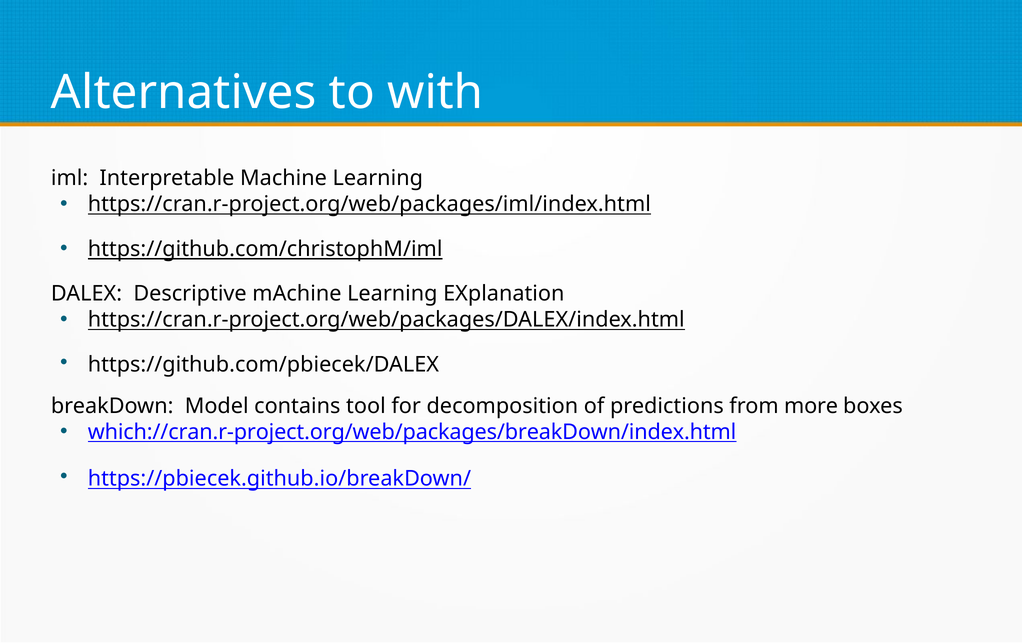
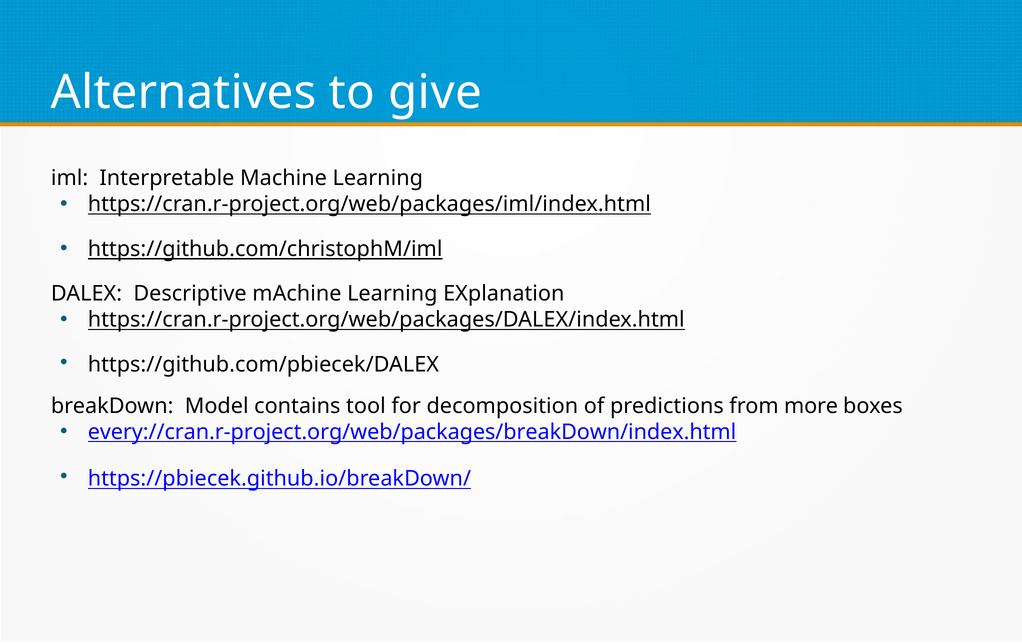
with: with -> give
which://cran.r-project.org/web/packages/breakDown/index.html: which://cran.r-project.org/web/packages/breakDown/index.html -> every://cran.r-project.org/web/packages/breakDown/index.html
